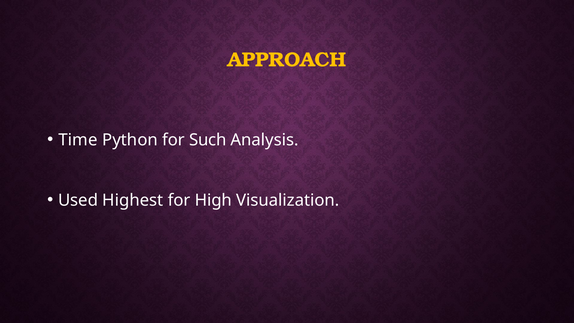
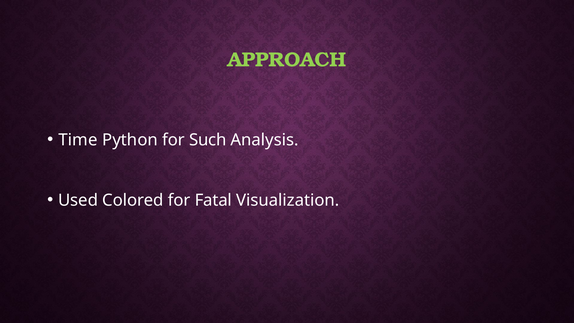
APPROACH colour: yellow -> light green
Highest: Highest -> Colored
High: High -> Fatal
